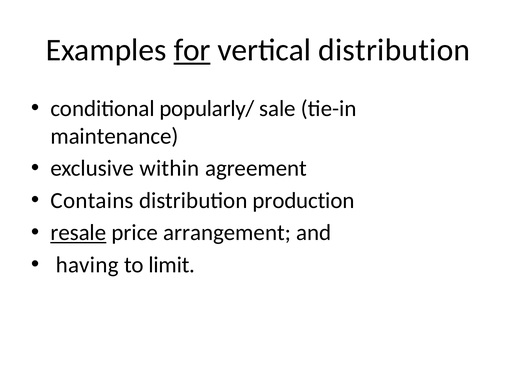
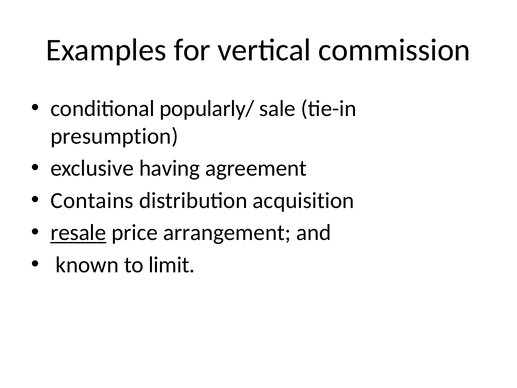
for underline: present -> none
vertical distribution: distribution -> commission
maintenance: maintenance -> presumption
within: within -> having
production: production -> acquisition
having: having -> known
